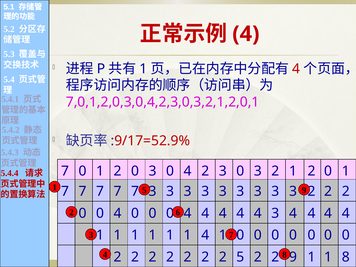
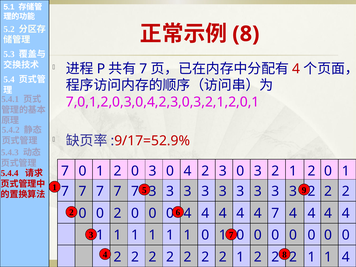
4 at (246, 34): 4 -> 8
1 at (143, 69): 1 -> 7
4 at (118, 213): 4 -> 2
4 3: 3 -> 7
1 1 4: 4 -> 0
5 at (240, 257): 5 -> 1
9 at (293, 257): 9 -> 2
1 8: 8 -> 4
